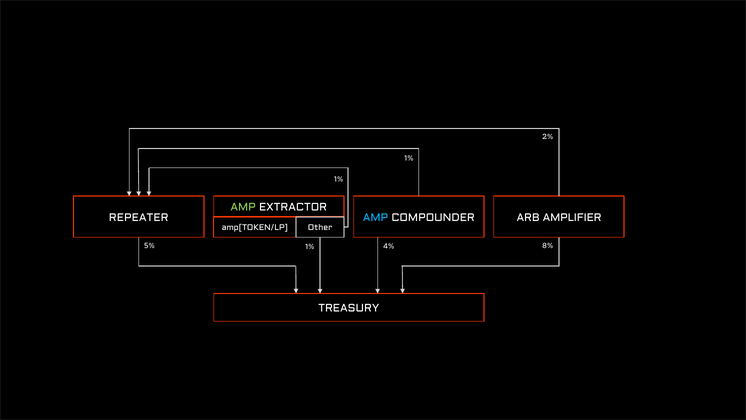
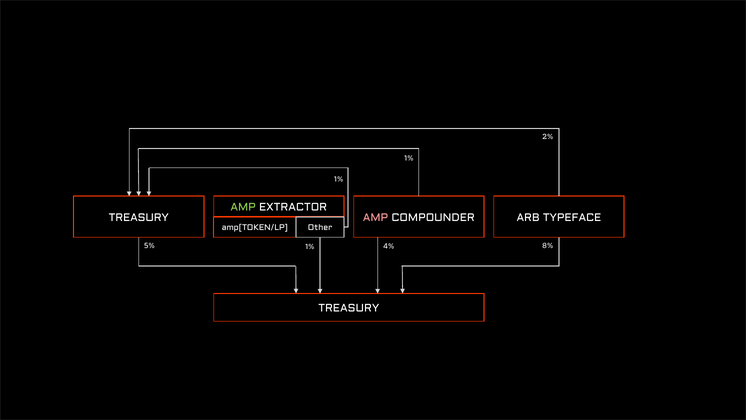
REPEATER at (139, 217): REPEATER -> TREASURY
AMP at (375, 217) colour: light blue -> pink
AMPLIFIER: AMPLIFIER -> TYPEFACE
